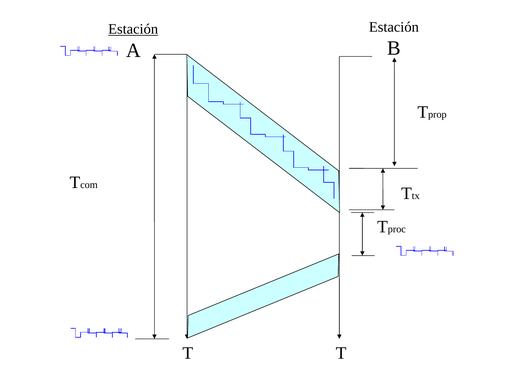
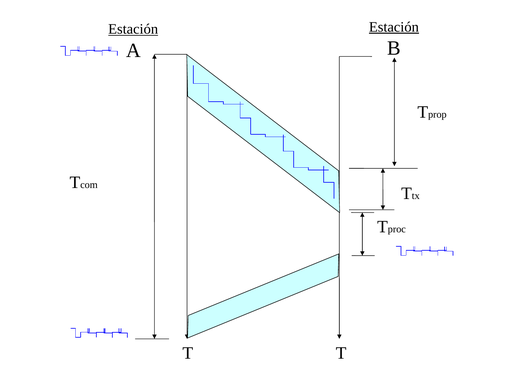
Estación at (394, 27) underline: none -> present
